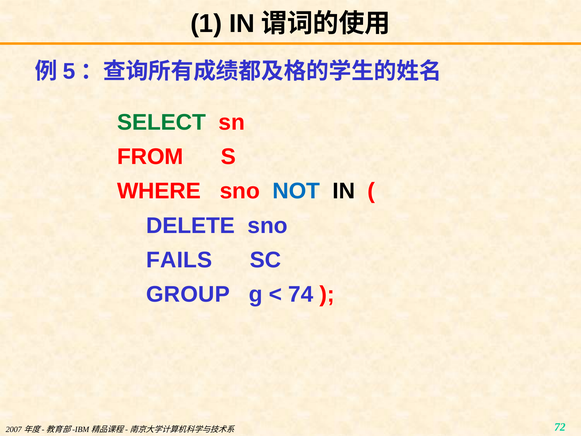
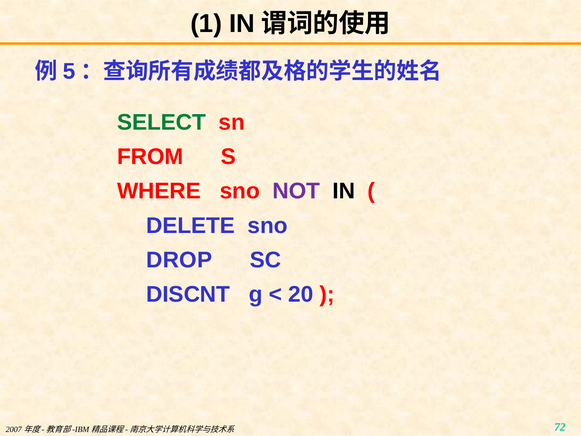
NOT colour: blue -> purple
FAILS: FAILS -> DROP
GROUP: GROUP -> DISCNT
74: 74 -> 20
